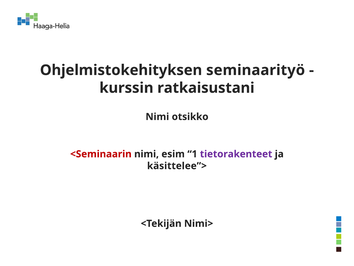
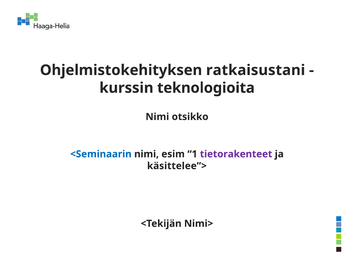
seminaarityö: seminaarityö -> ratkaisustani
ratkaisustani: ratkaisustani -> teknologioita
<Seminaarin colour: red -> blue
